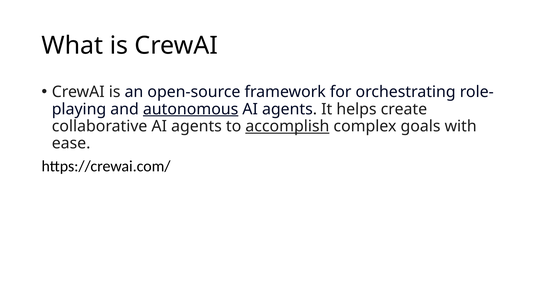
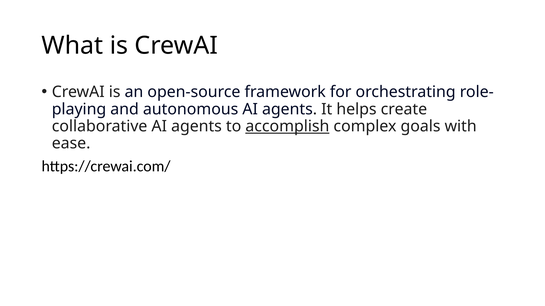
autonomous underline: present -> none
